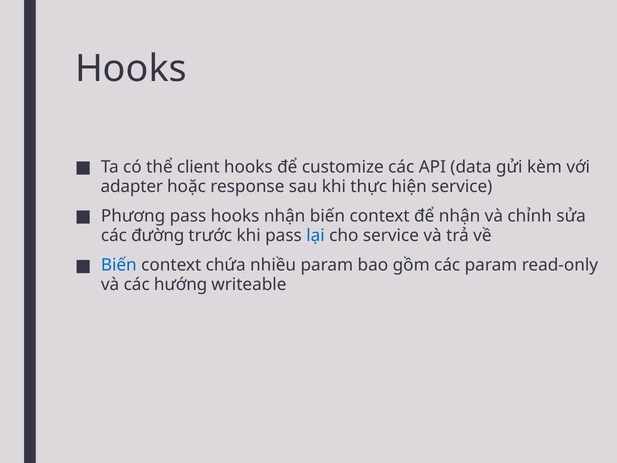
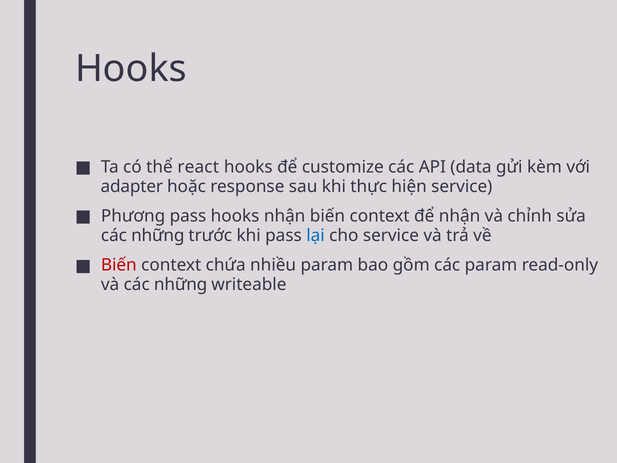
client: client -> react
đường at (158, 235): đường -> những
Biến at (119, 265) colour: blue -> red
và các hướng: hướng -> những
